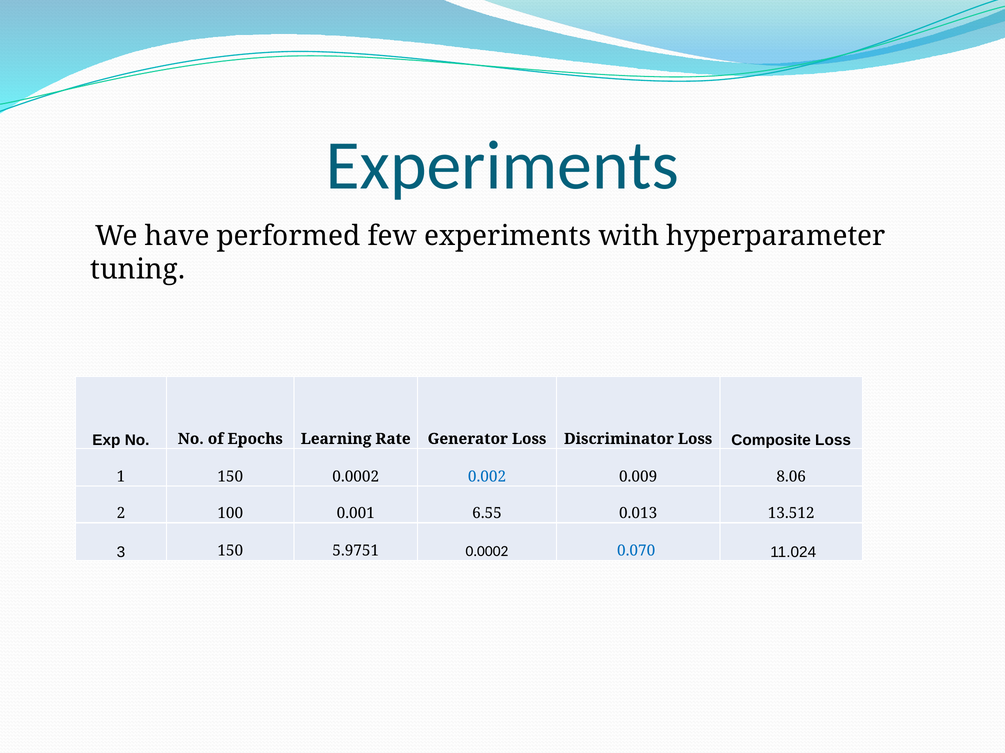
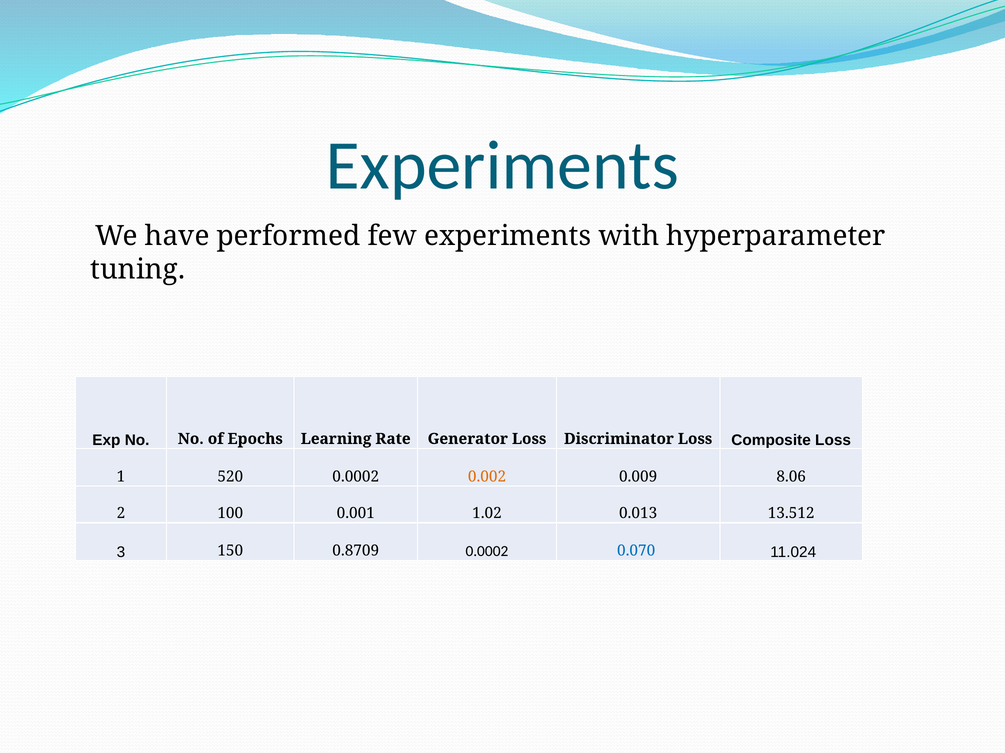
1 150: 150 -> 520
0.002 colour: blue -> orange
6.55: 6.55 -> 1.02
5.9751: 5.9751 -> 0.8709
